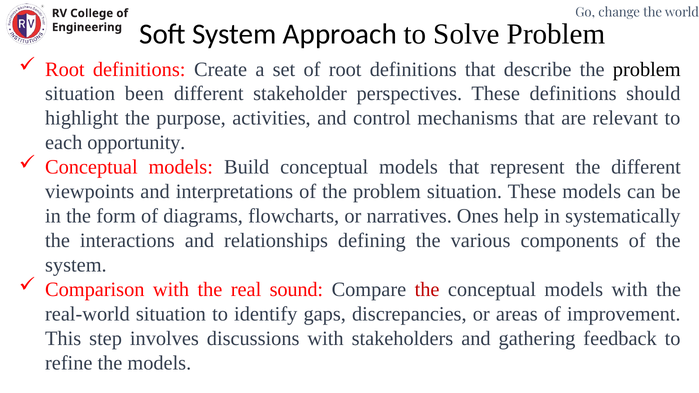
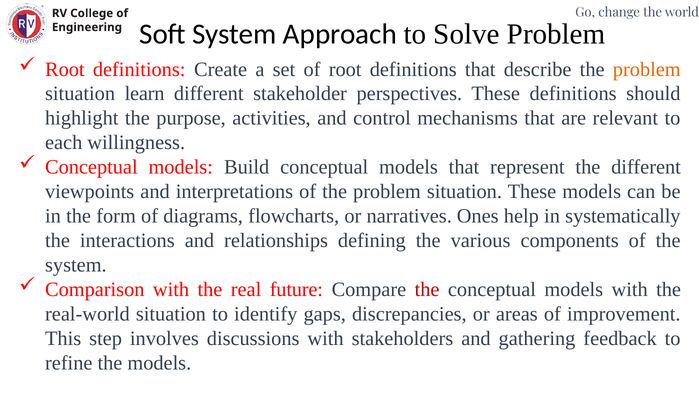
problem at (647, 69) colour: black -> orange
been: been -> learn
opportunity: opportunity -> willingness
sound: sound -> future
